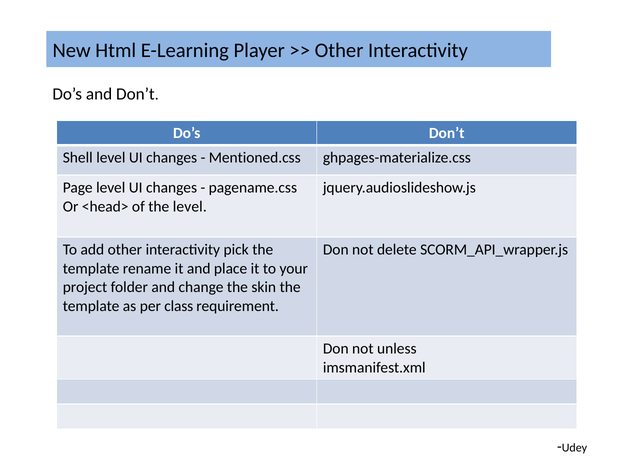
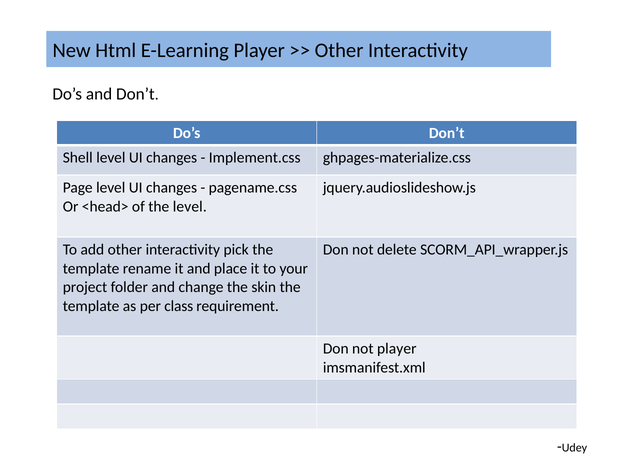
Mentioned.css: Mentioned.css -> Implement.css
not unless: unless -> player
